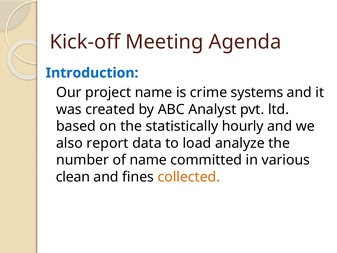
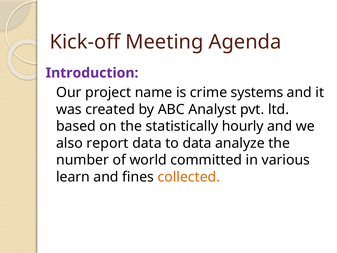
Introduction colour: blue -> purple
to load: load -> data
of name: name -> world
clean: clean -> learn
